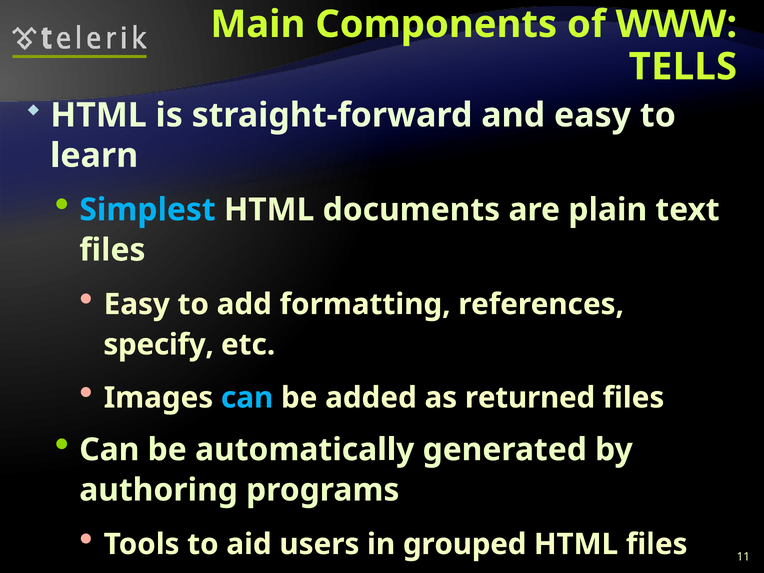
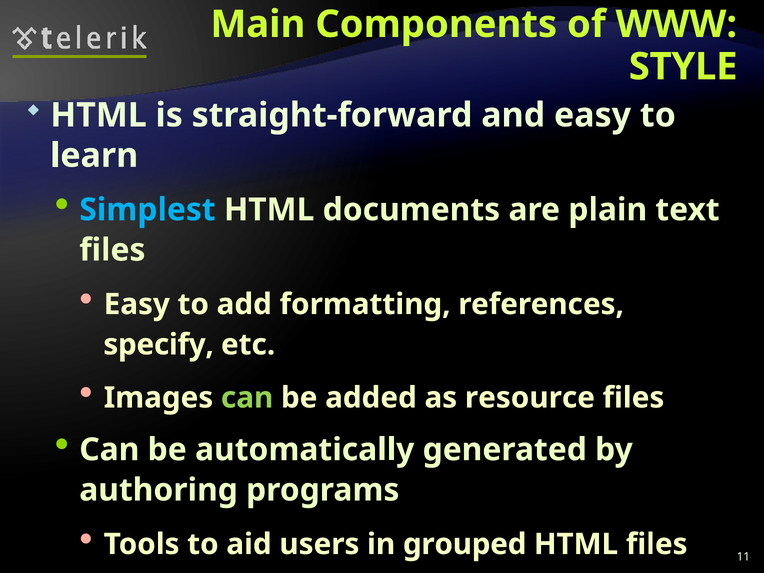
TELLS: TELLS -> STYLE
can at (247, 398) colour: light blue -> light green
returned: returned -> resource
